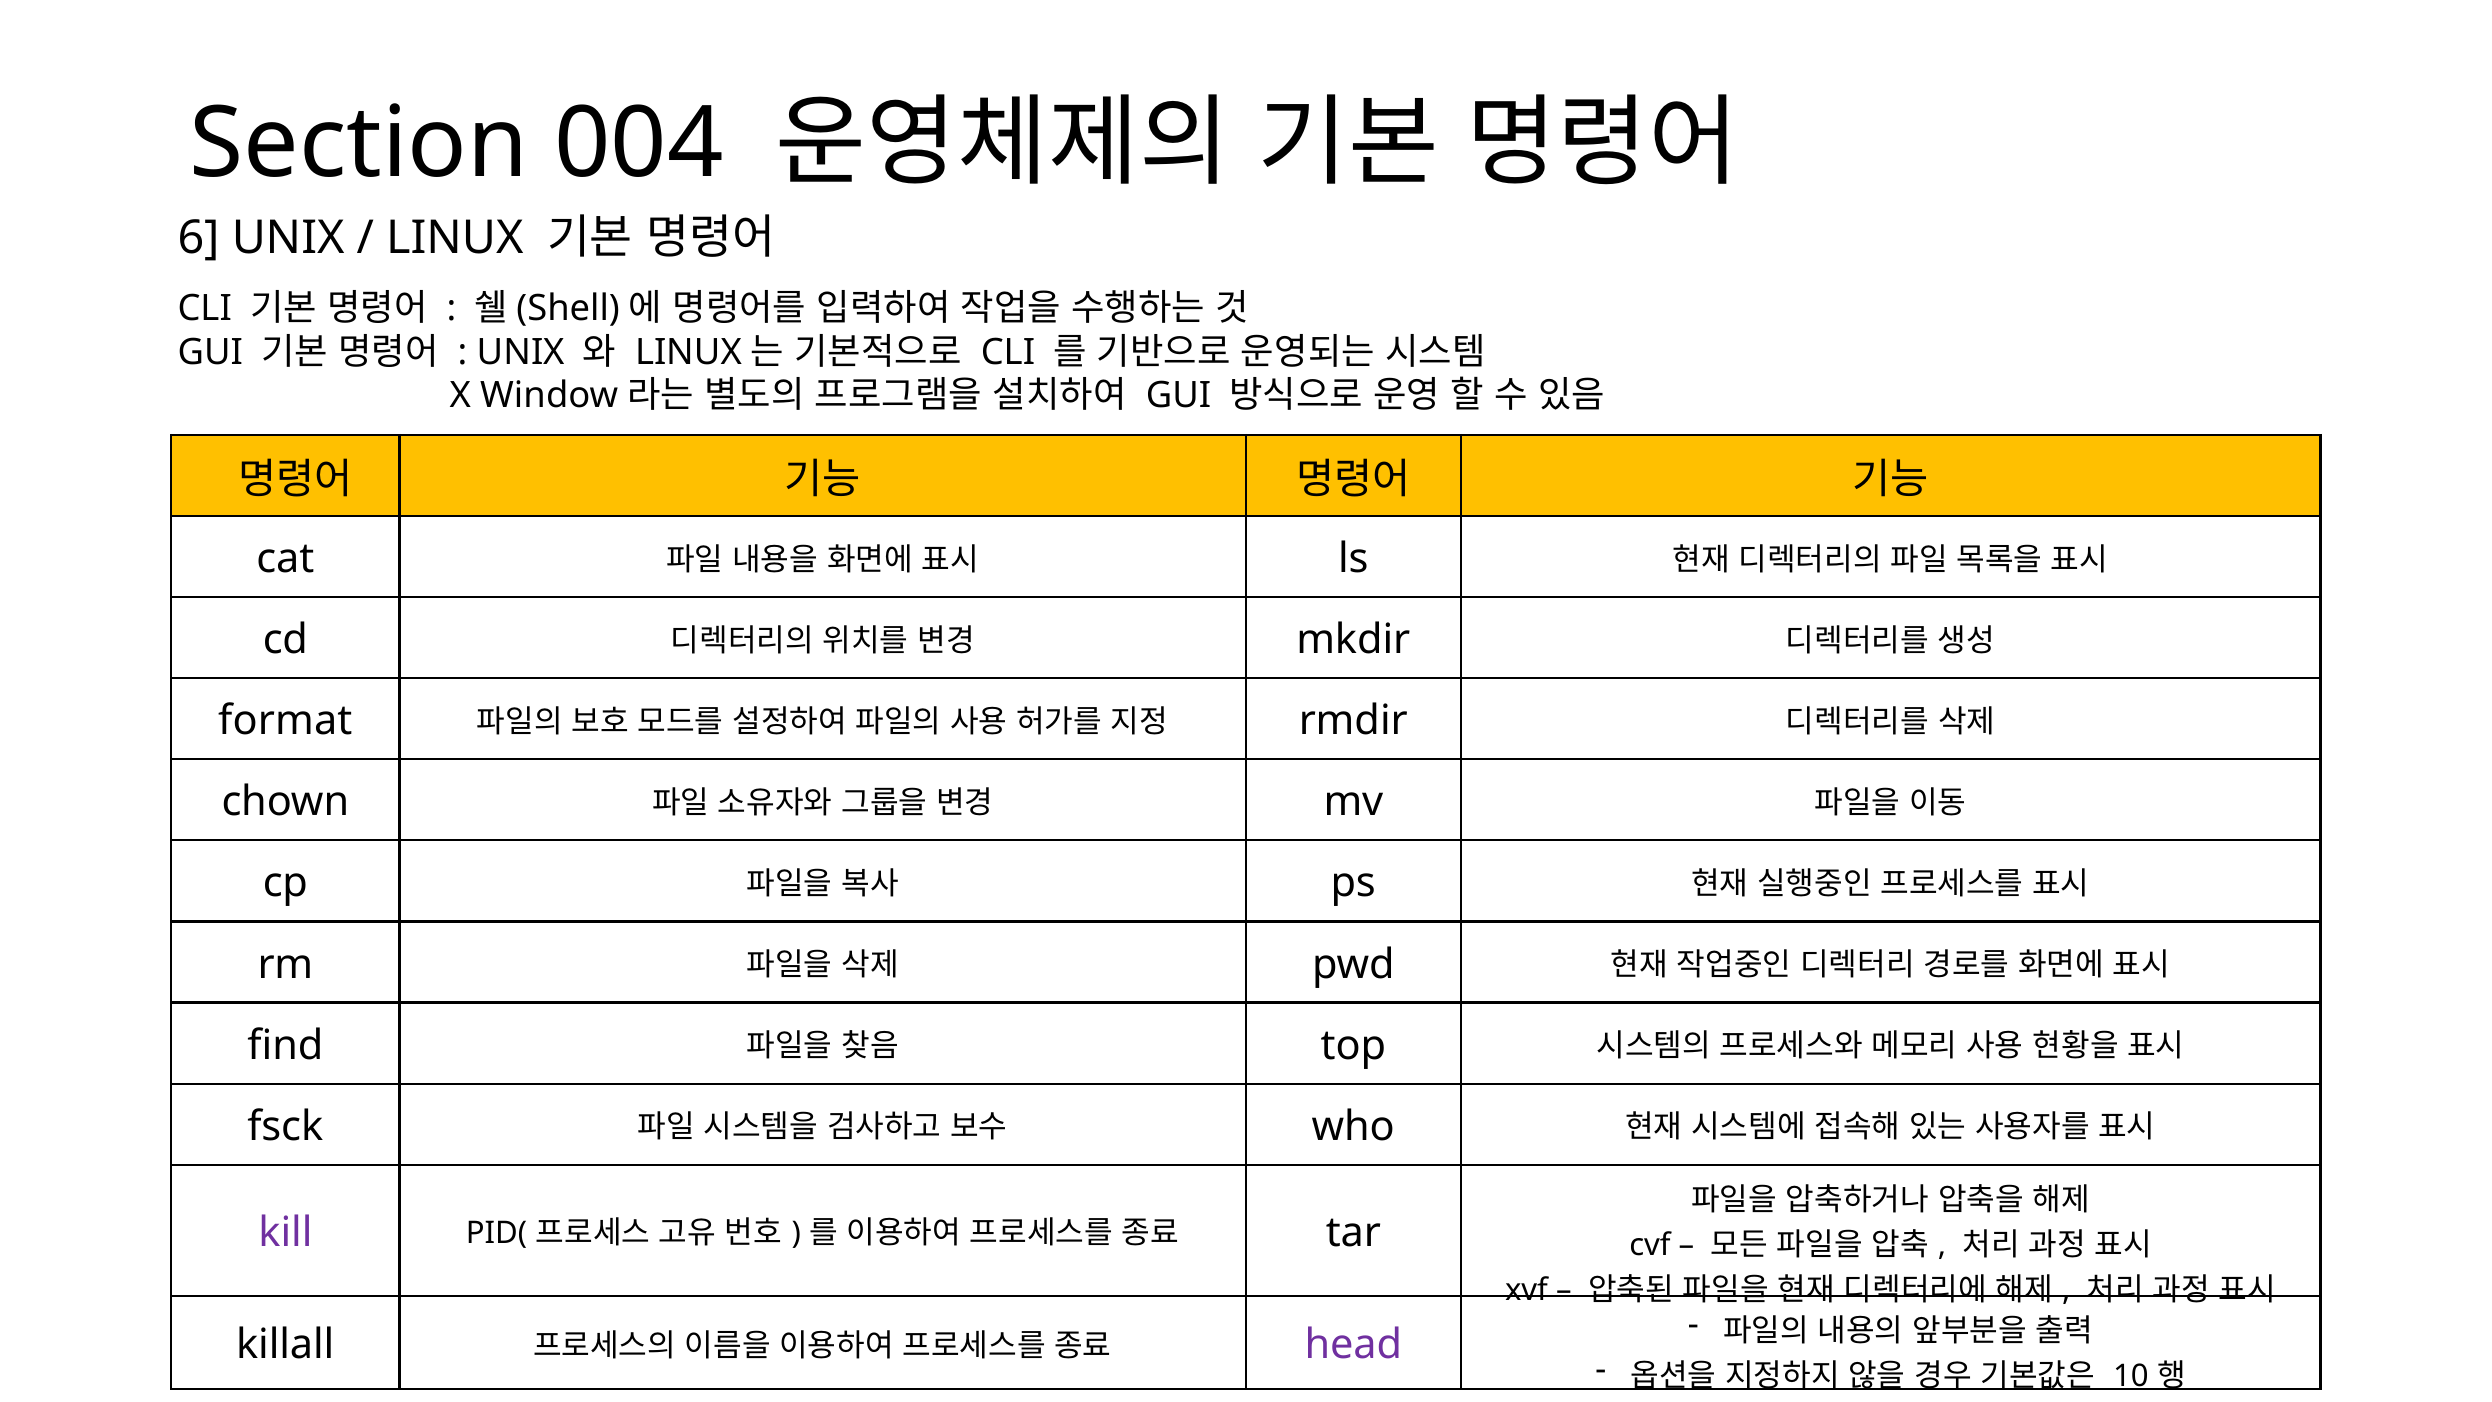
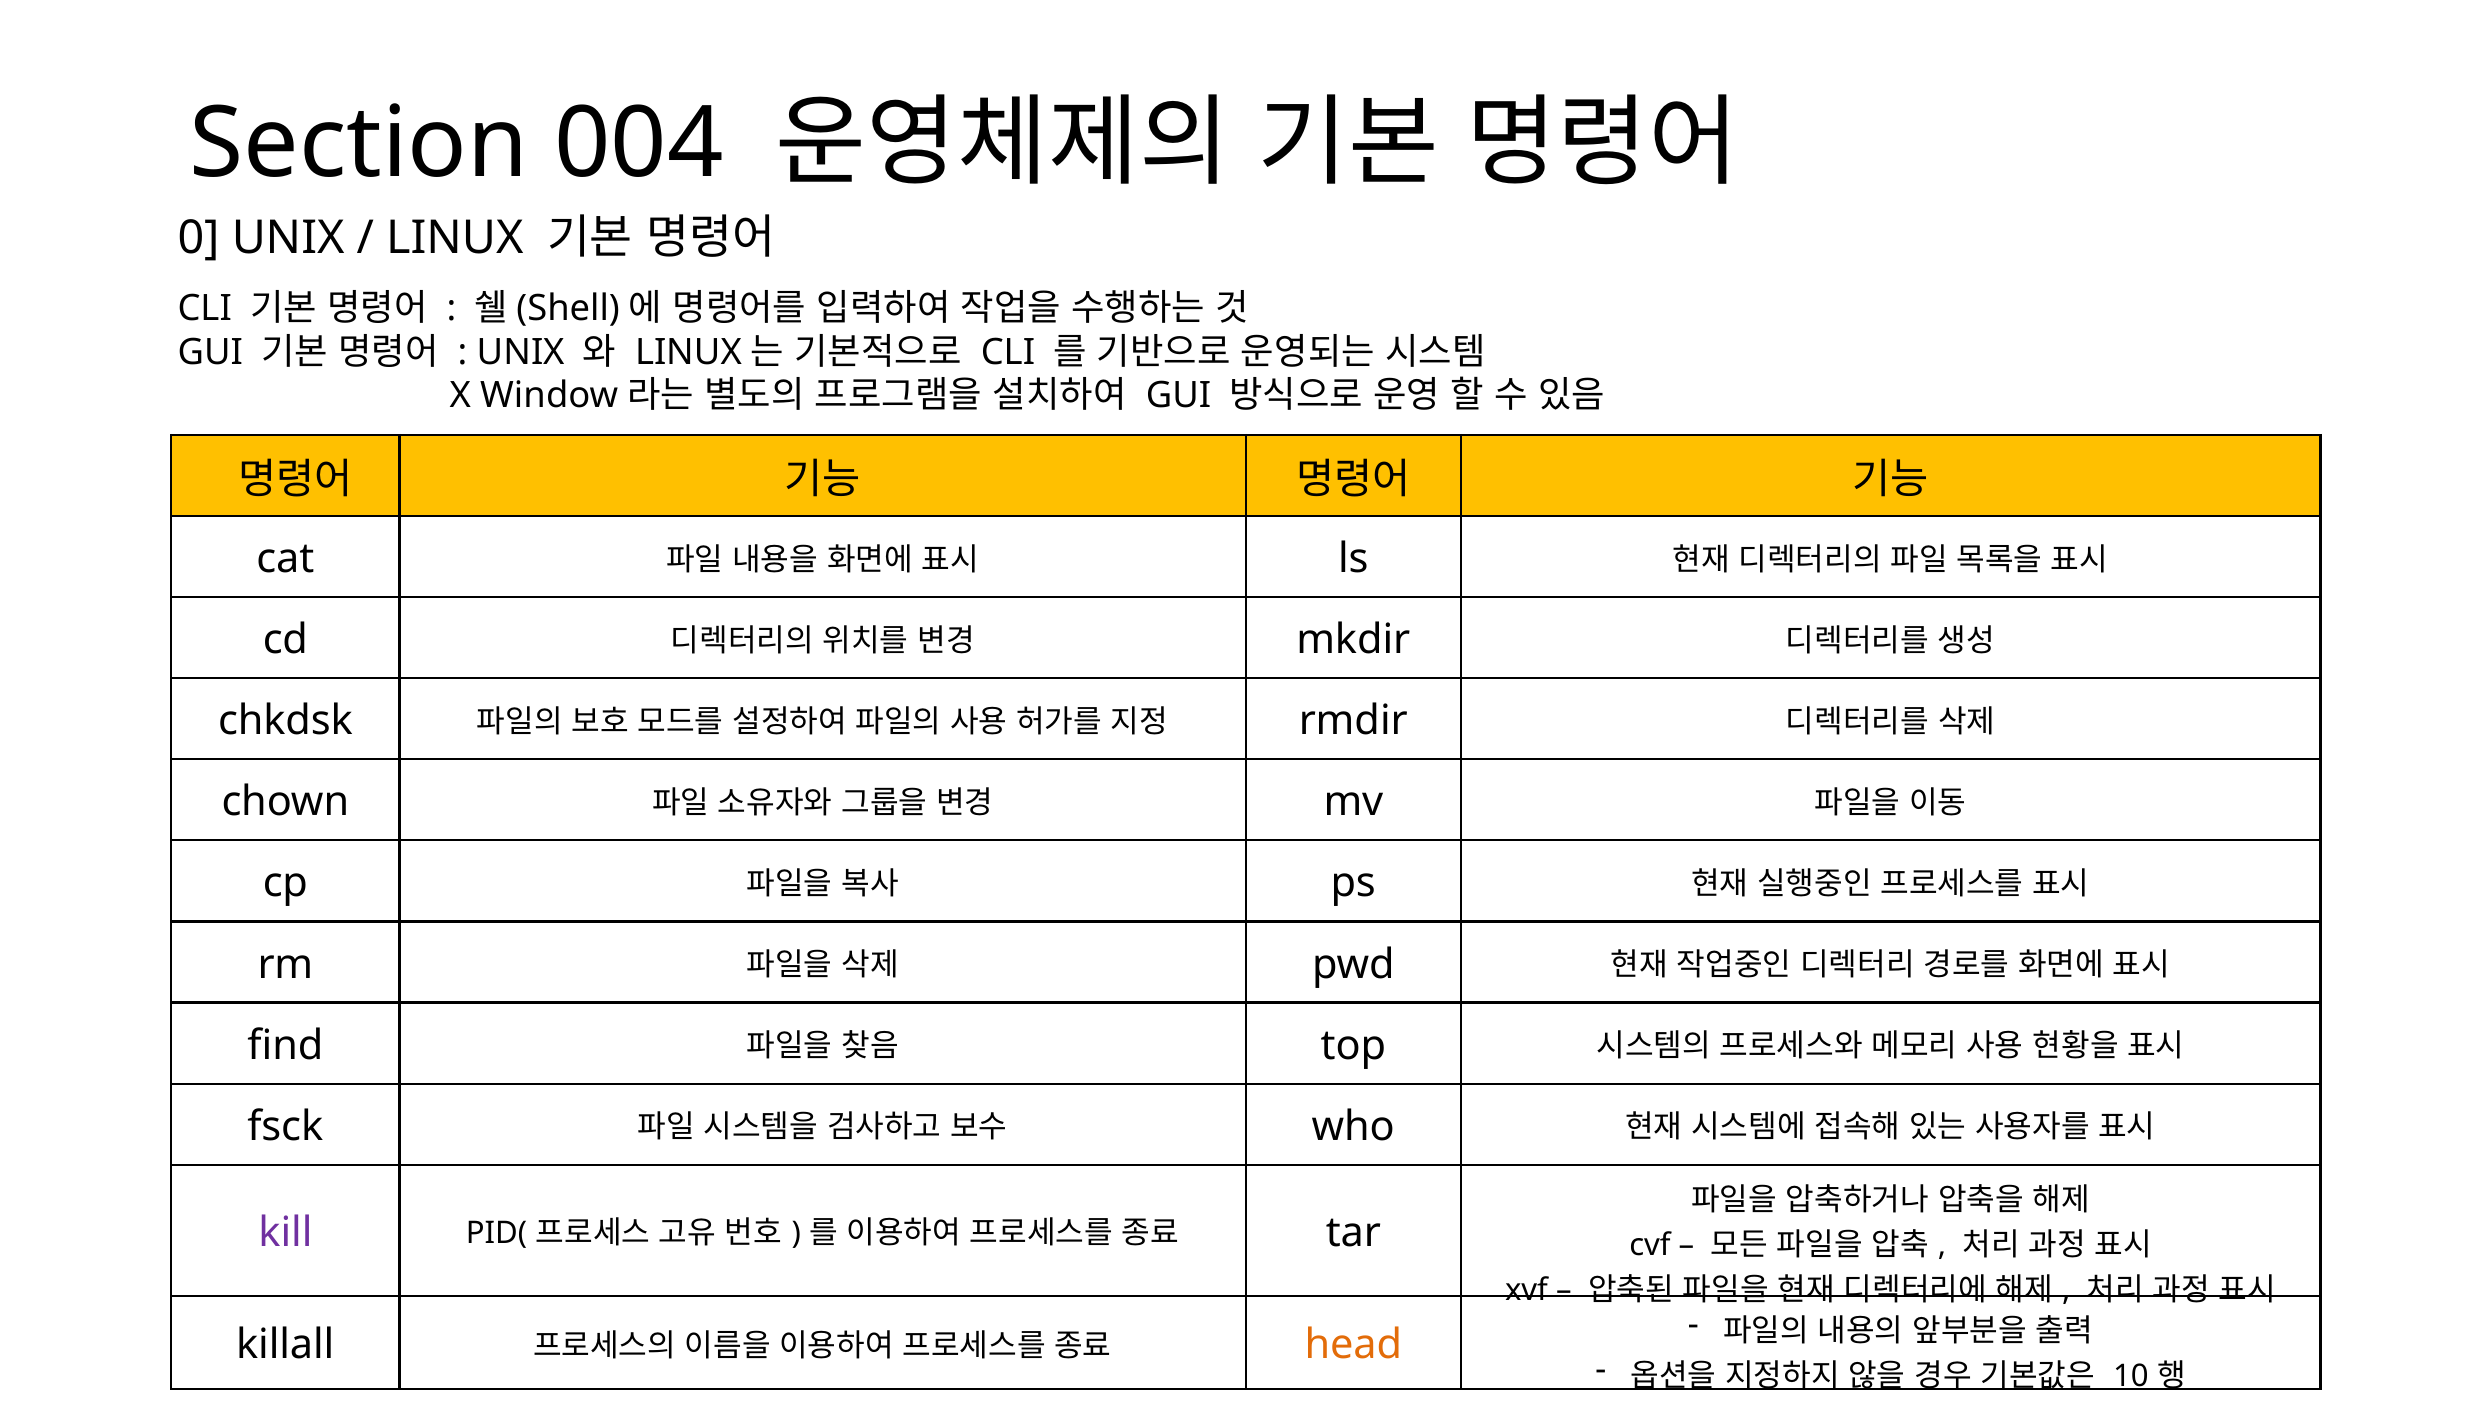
6: 6 -> 0
format: format -> chkdsk
head colour: purple -> orange
